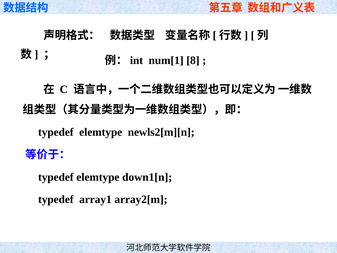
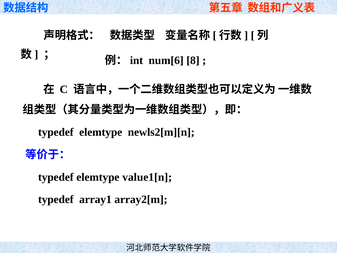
num[1: num[1 -> num[6
down1[n: down1[n -> value1[n
